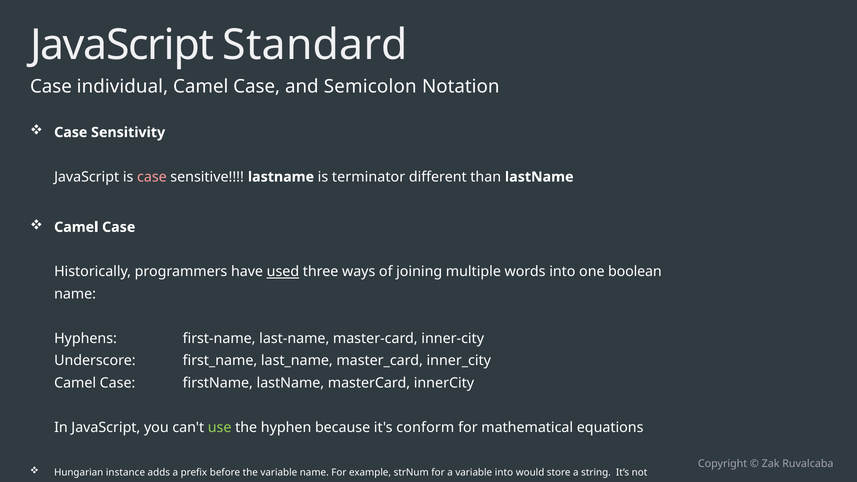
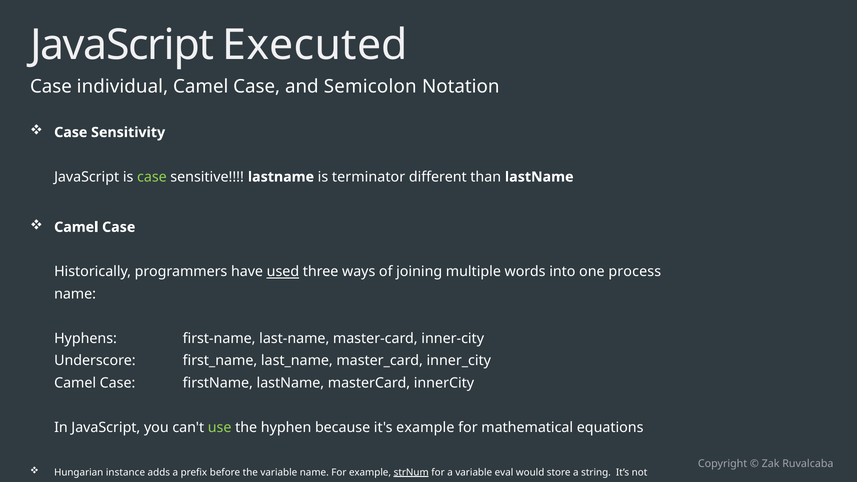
Standard: Standard -> Executed
case at (152, 177) colour: pink -> light green
boolean: boolean -> process
it's conform: conform -> example
strNum underline: none -> present
variable into: into -> eval
